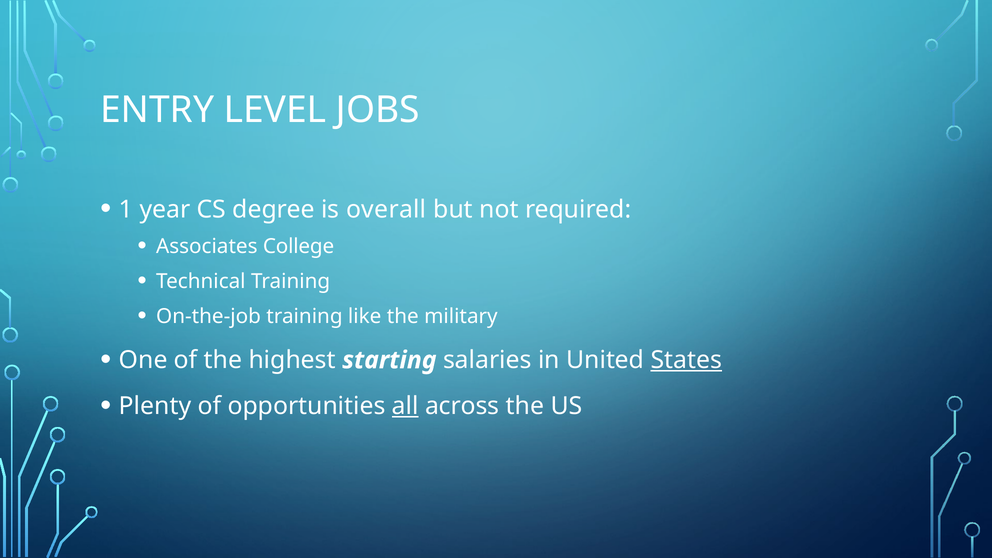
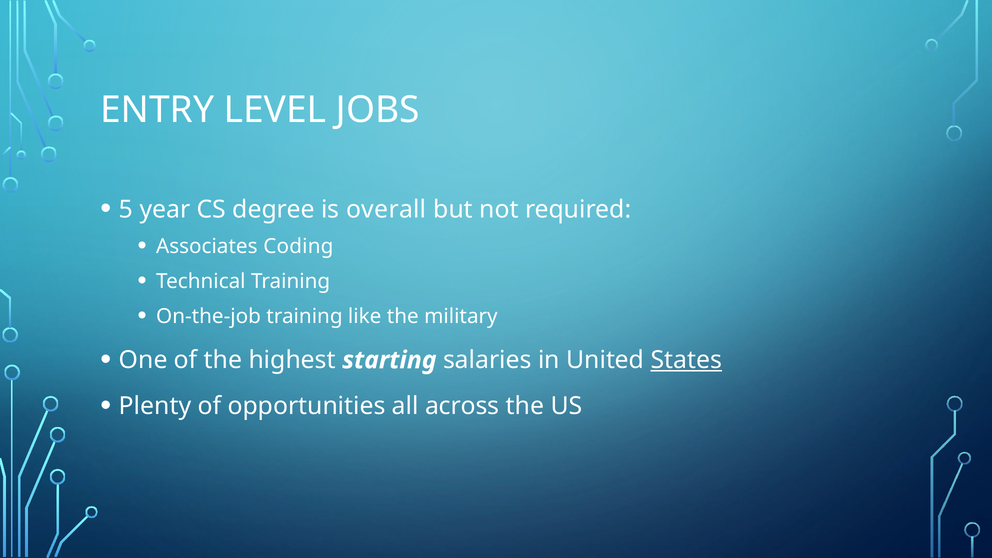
1: 1 -> 5
College: College -> Coding
all underline: present -> none
